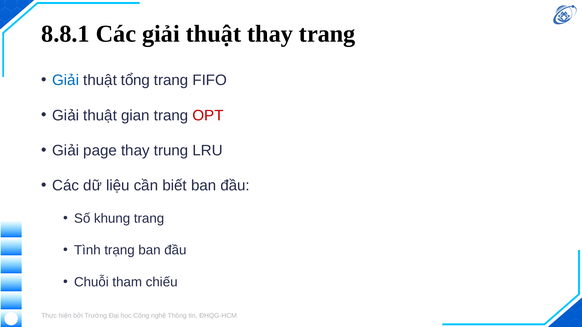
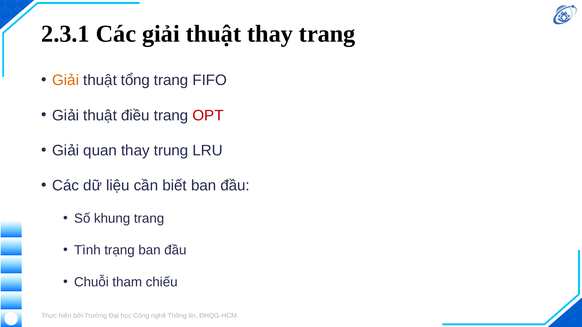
8.8.1: 8.8.1 -> 2.3.1
Giải at (66, 80) colour: blue -> orange
gian: gian -> điều
page: page -> quan
